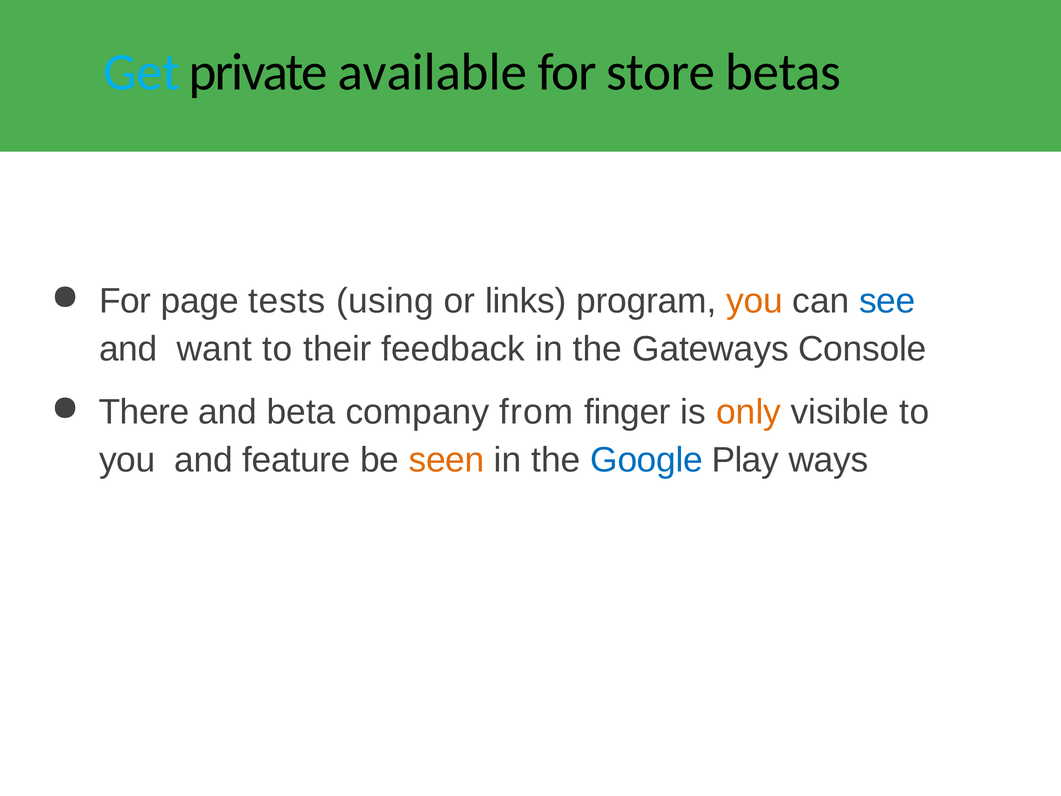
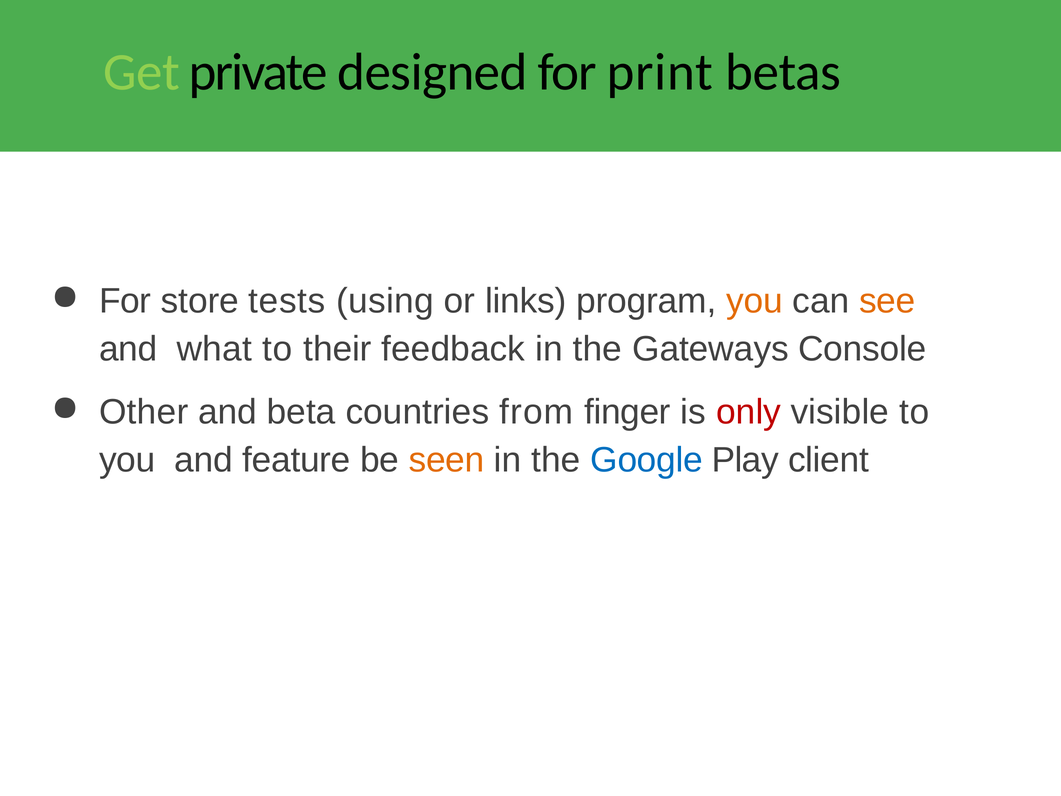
Get colour: light blue -> light green
available: available -> designed
store: store -> print
page: page -> store
see colour: blue -> orange
want: want -> what
There: There -> Other
company: company -> countries
only colour: orange -> red
ways: ways -> client
